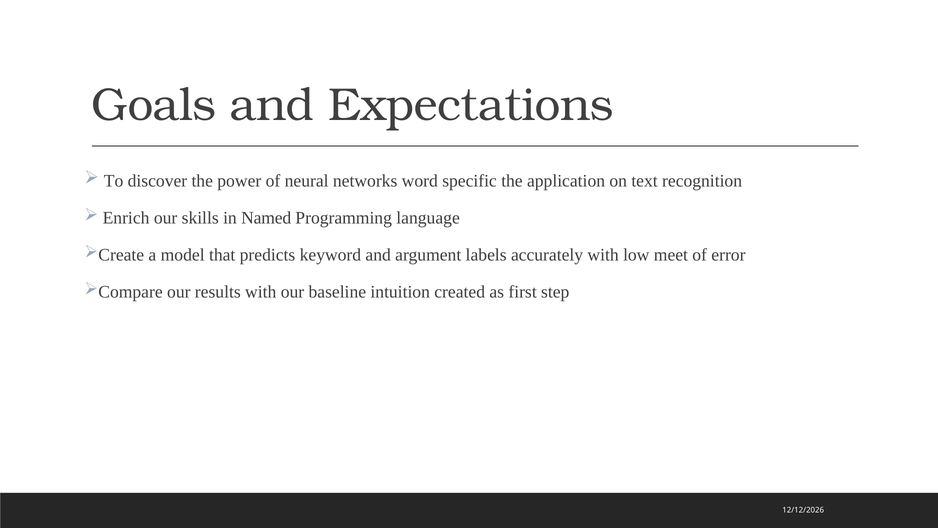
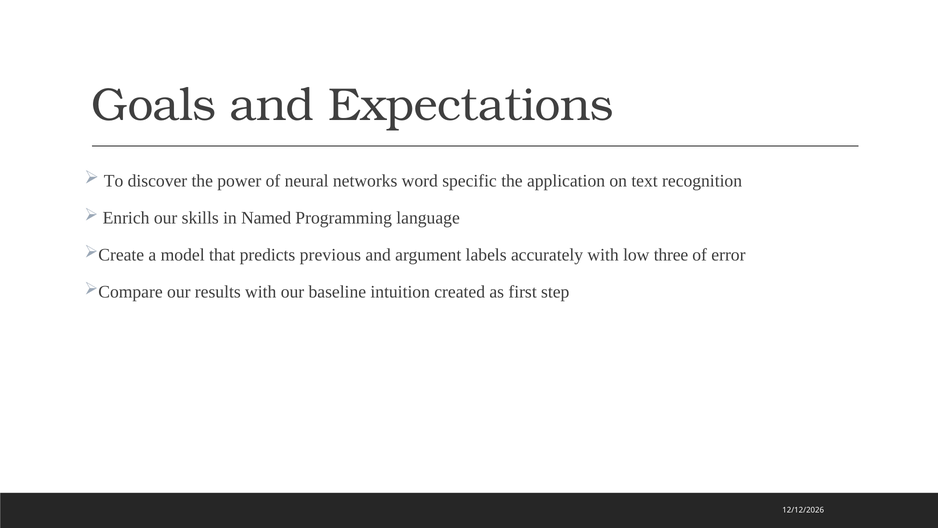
keyword: keyword -> previous
meet: meet -> three
